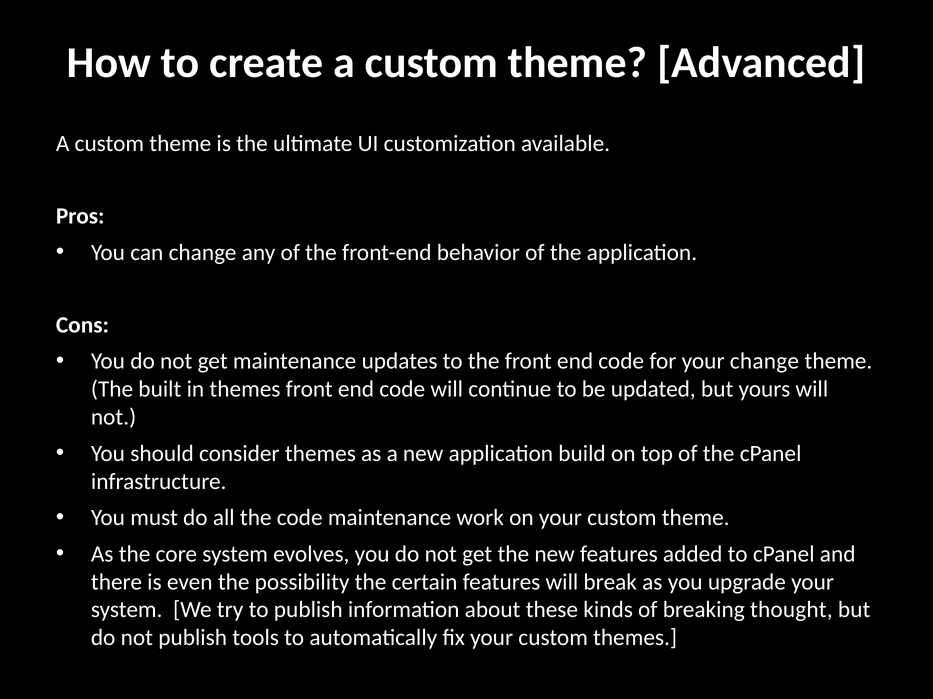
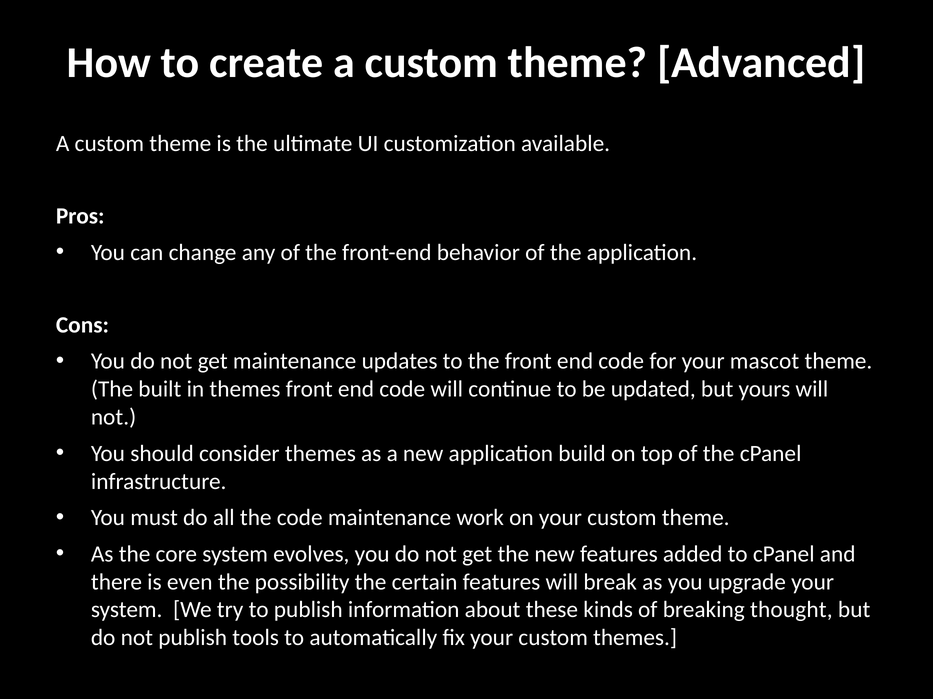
your change: change -> mascot
